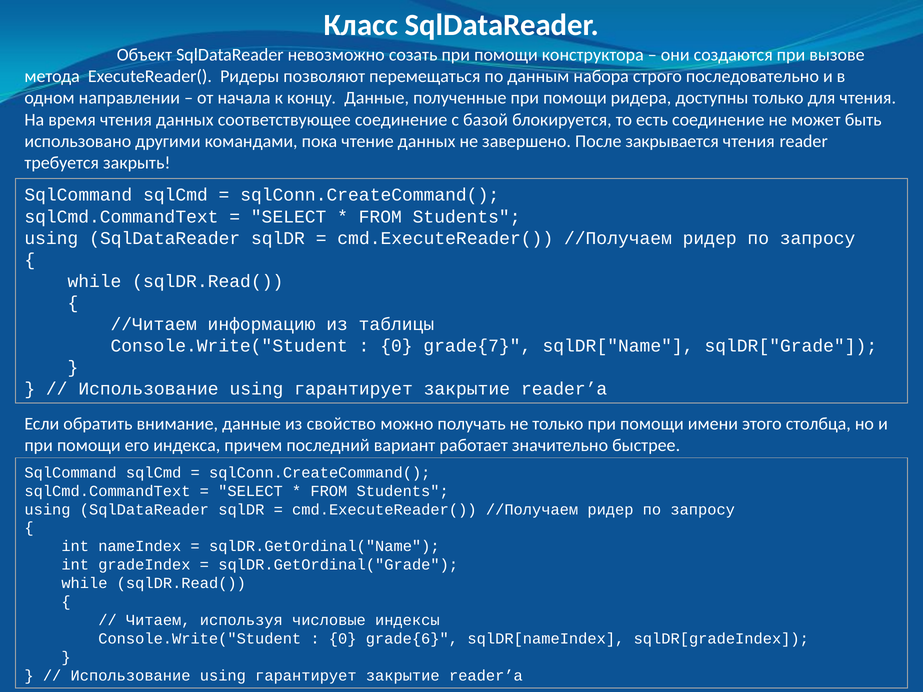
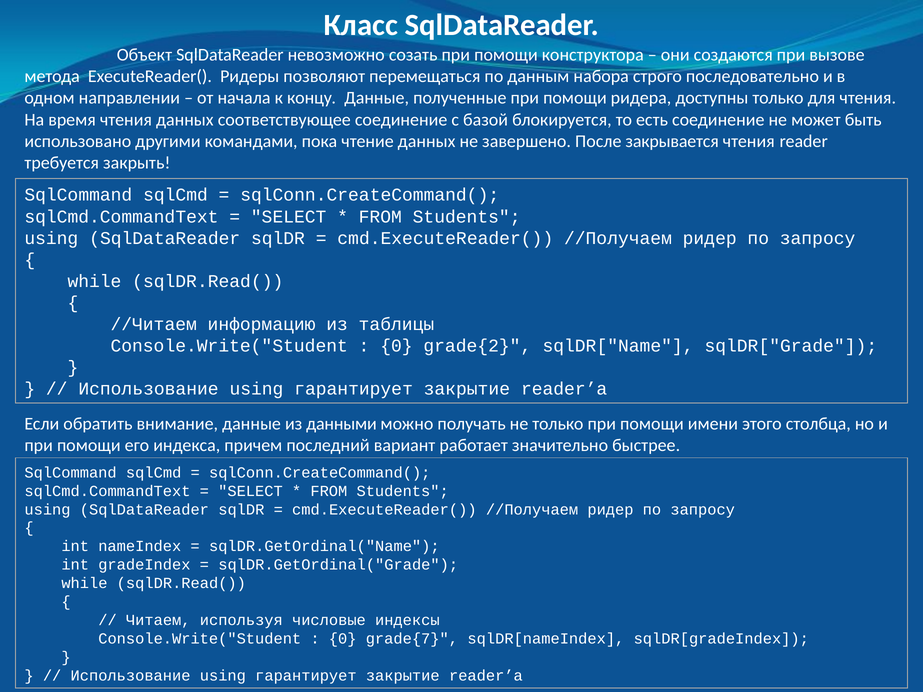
grade{7: grade{7 -> grade{2
свойство: свойство -> данными
grade{6: grade{6 -> grade{7
